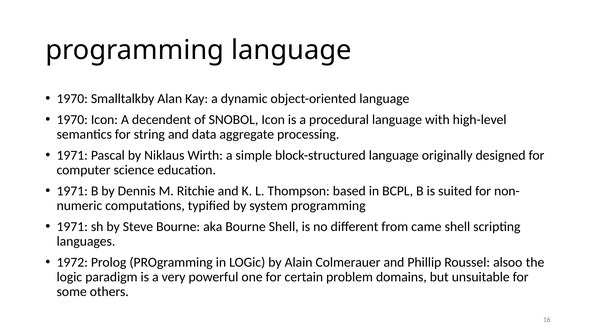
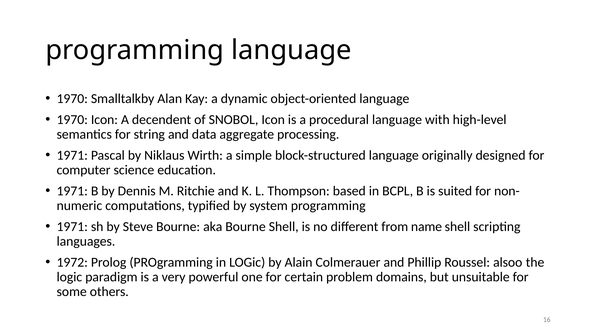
came: came -> name
